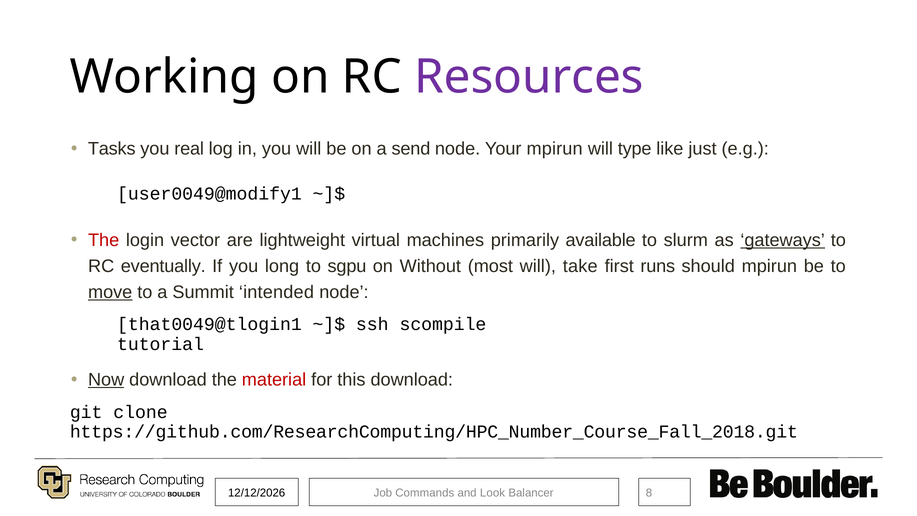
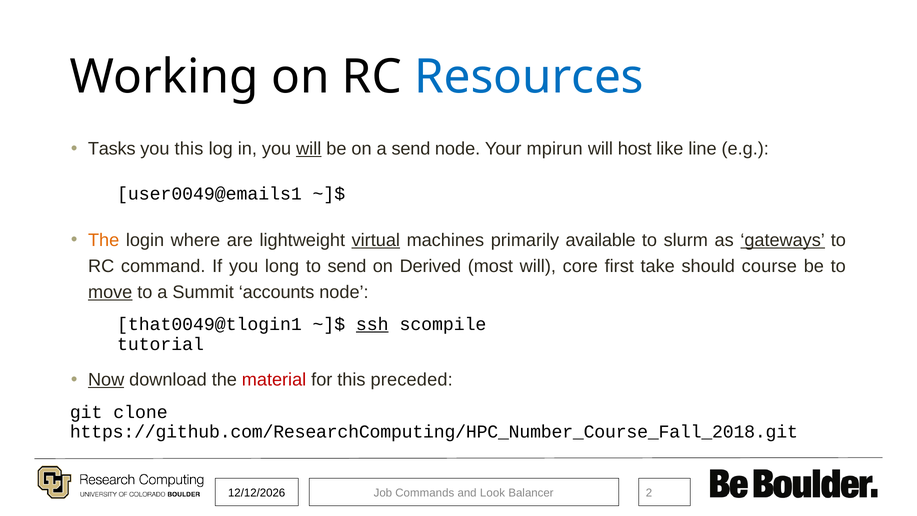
Resources colour: purple -> blue
you real: real -> this
will at (309, 149) underline: none -> present
type: type -> host
just: just -> line
user0049@modify1: user0049@modify1 -> user0049@emails1
The at (104, 240) colour: red -> orange
vector: vector -> where
virtual underline: none -> present
eventually: eventually -> command
to sgpu: sgpu -> send
Without: Without -> Derived
take: take -> core
runs: runs -> take
should mpirun: mpirun -> course
intended: intended -> accounts
ssh underline: none -> present
this download: download -> preceded
8: 8 -> 2
